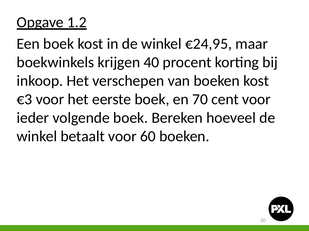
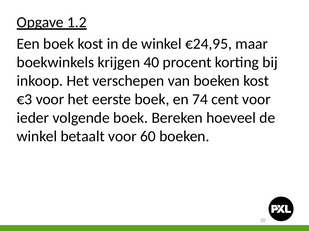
70: 70 -> 74
